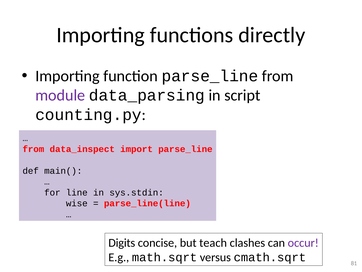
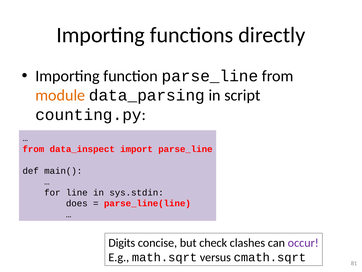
module colour: purple -> orange
wise: wise -> does
teach: teach -> check
